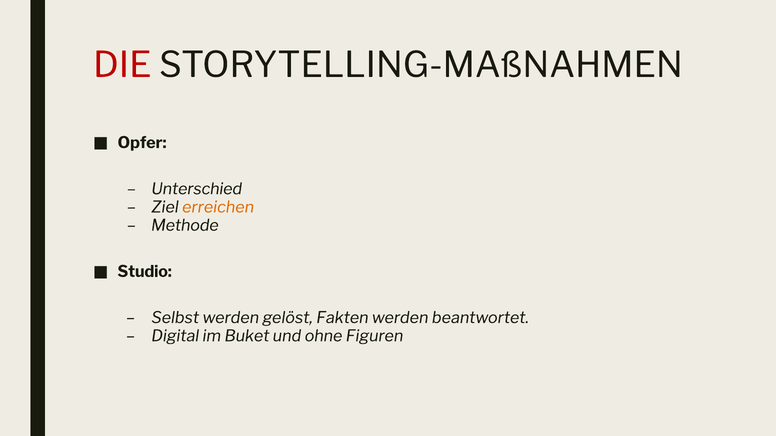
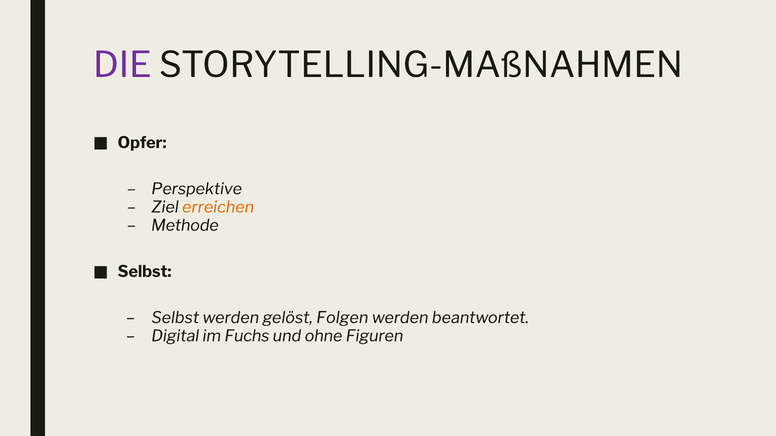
DIE colour: red -> purple
Unterschied: Unterschied -> Perspektive
Studio at (145, 272): Studio -> Selbst
Fakten: Fakten -> Folgen
Buket: Buket -> Fuchs
